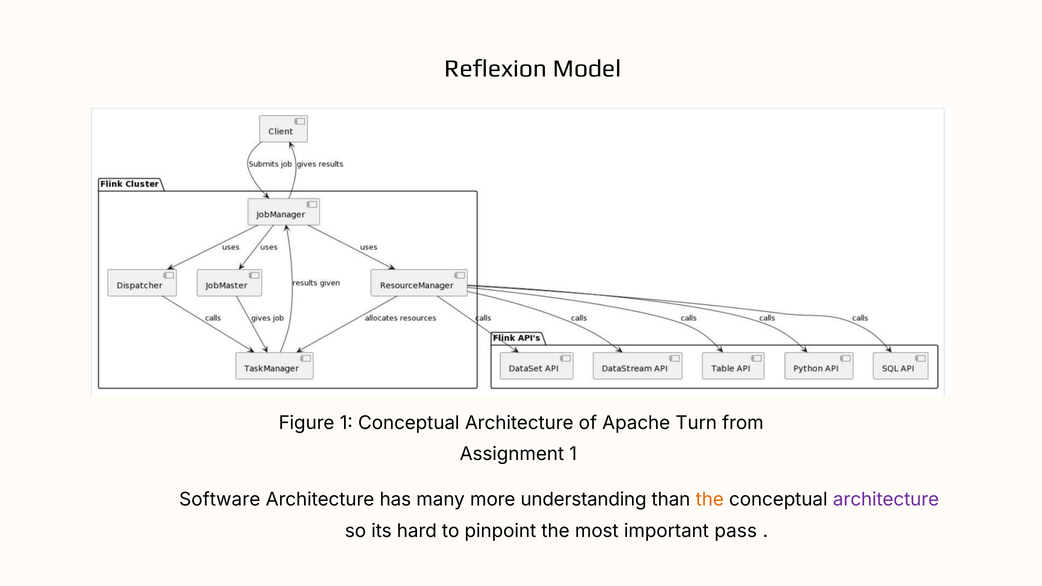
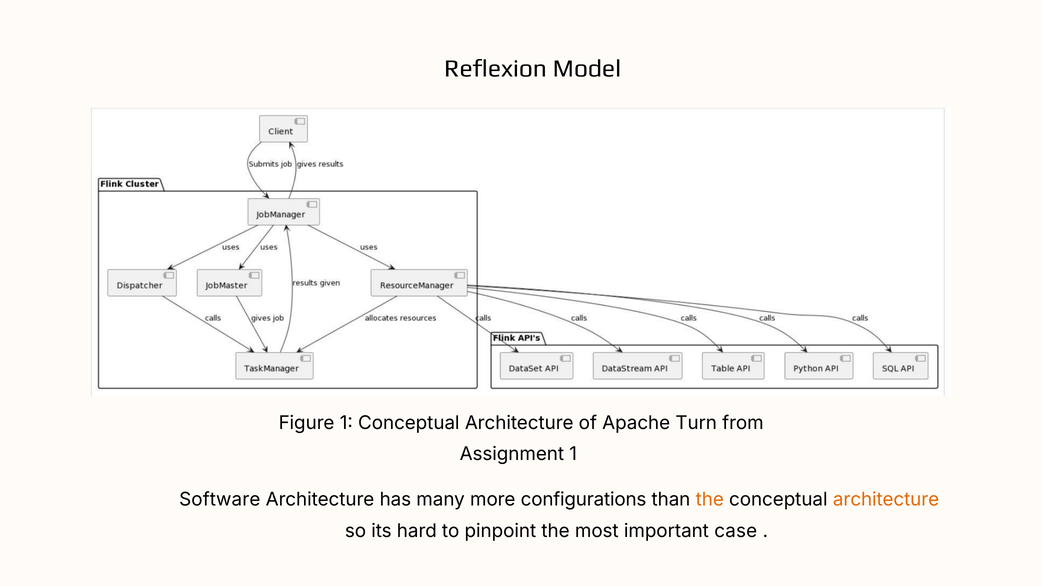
understanding: understanding -> configurations
architecture at (886, 500) colour: purple -> orange
pass: pass -> case
